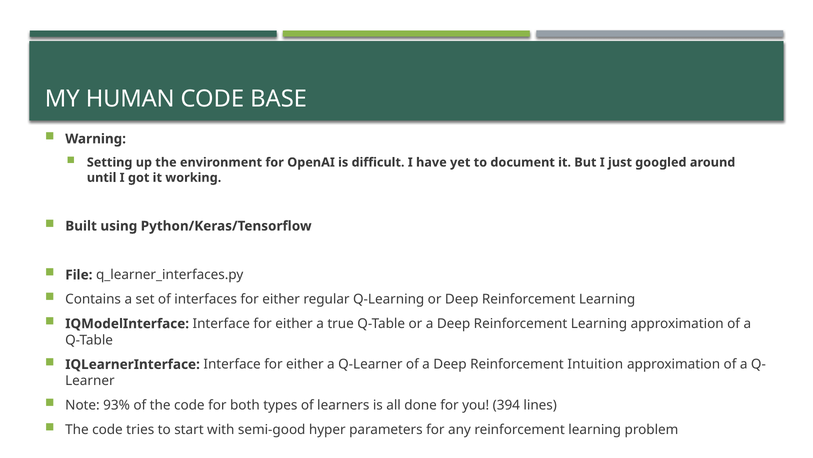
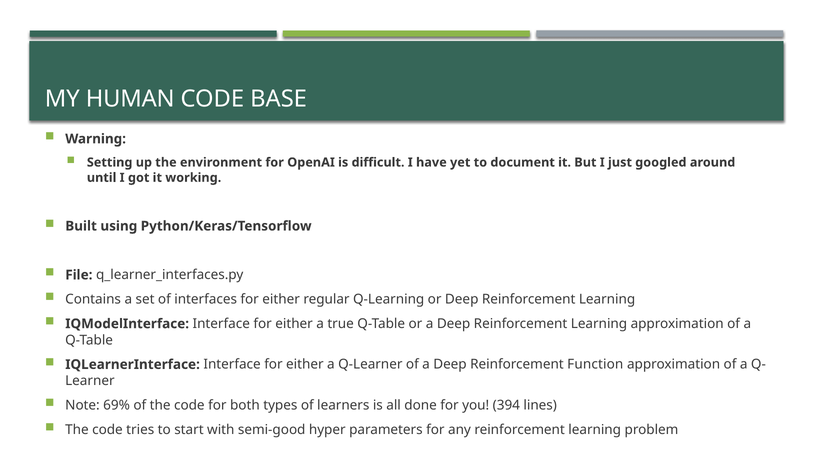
Intuition: Intuition -> Function
93%: 93% -> 69%
